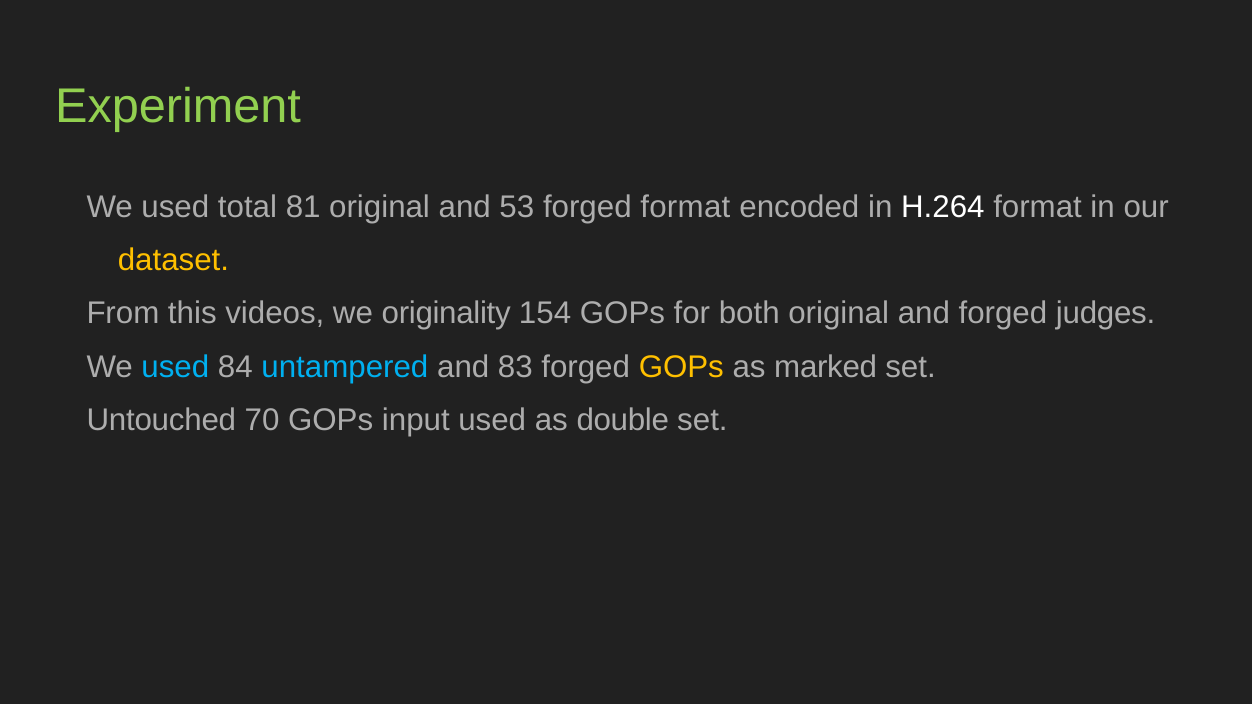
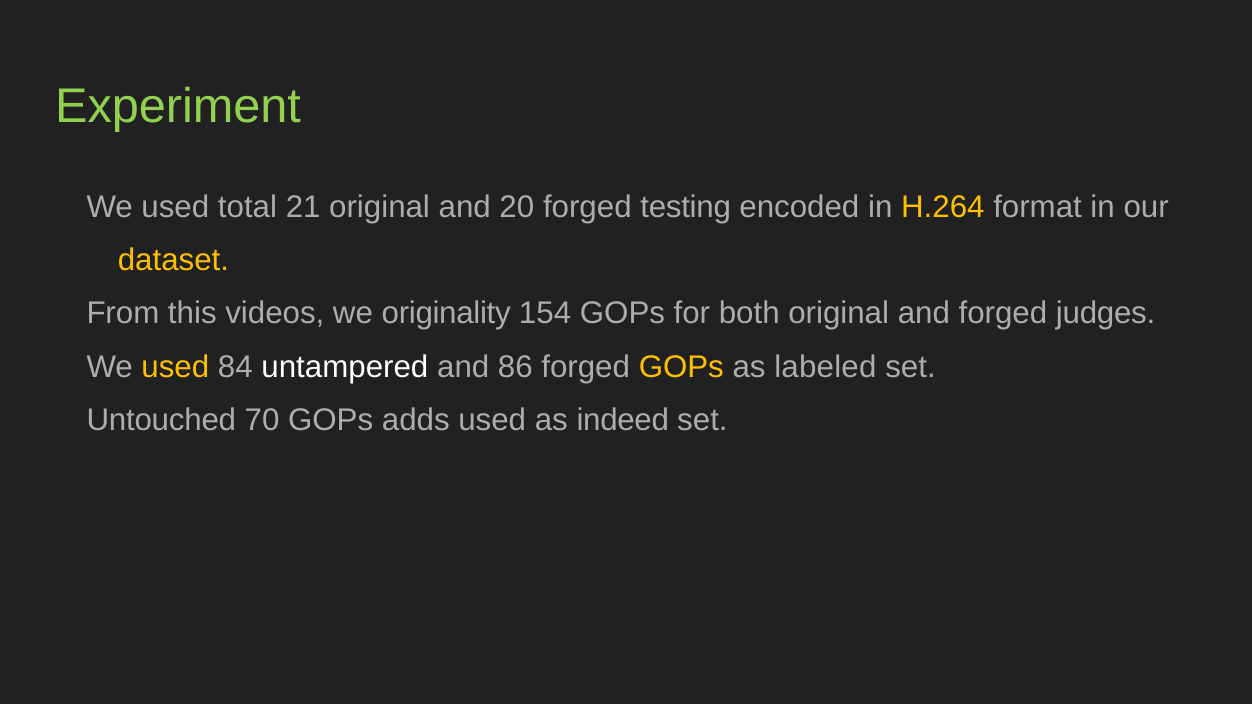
81: 81 -> 21
53: 53 -> 20
forged format: format -> testing
H.264 colour: white -> yellow
used at (175, 367) colour: light blue -> yellow
untampered colour: light blue -> white
83: 83 -> 86
marked: marked -> labeled
input: input -> adds
double: double -> indeed
